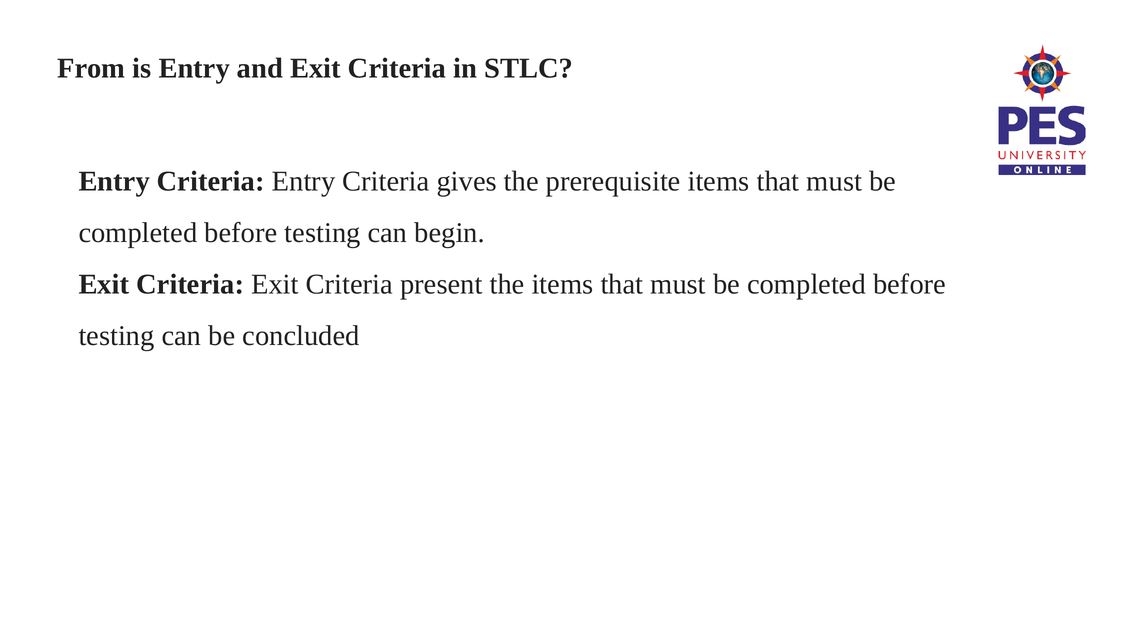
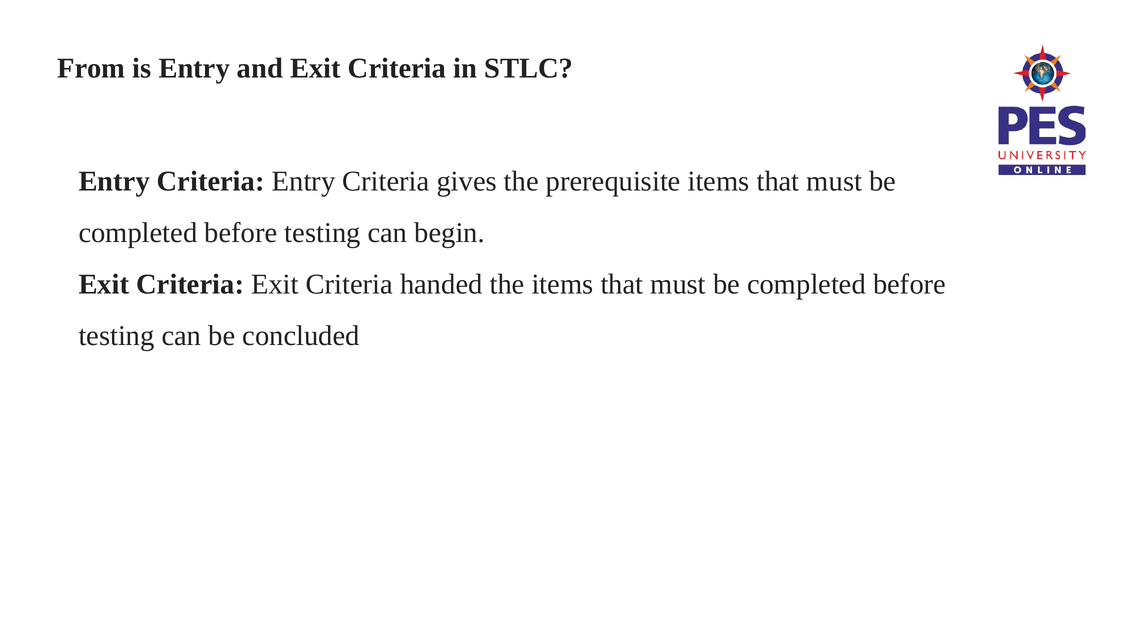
present: present -> handed
